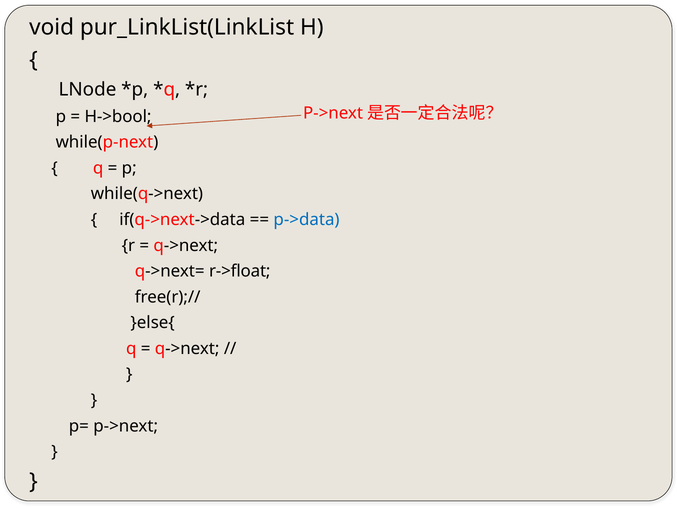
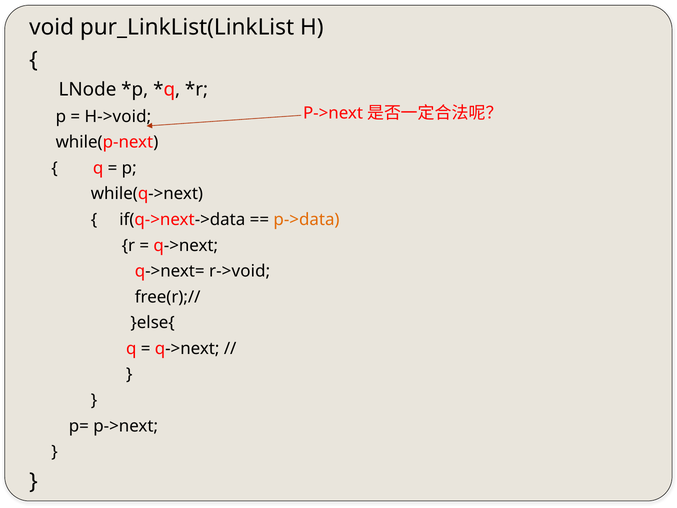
H->bool: H->bool -> H->void
p->data colour: blue -> orange
r->float: r->float -> r->void
